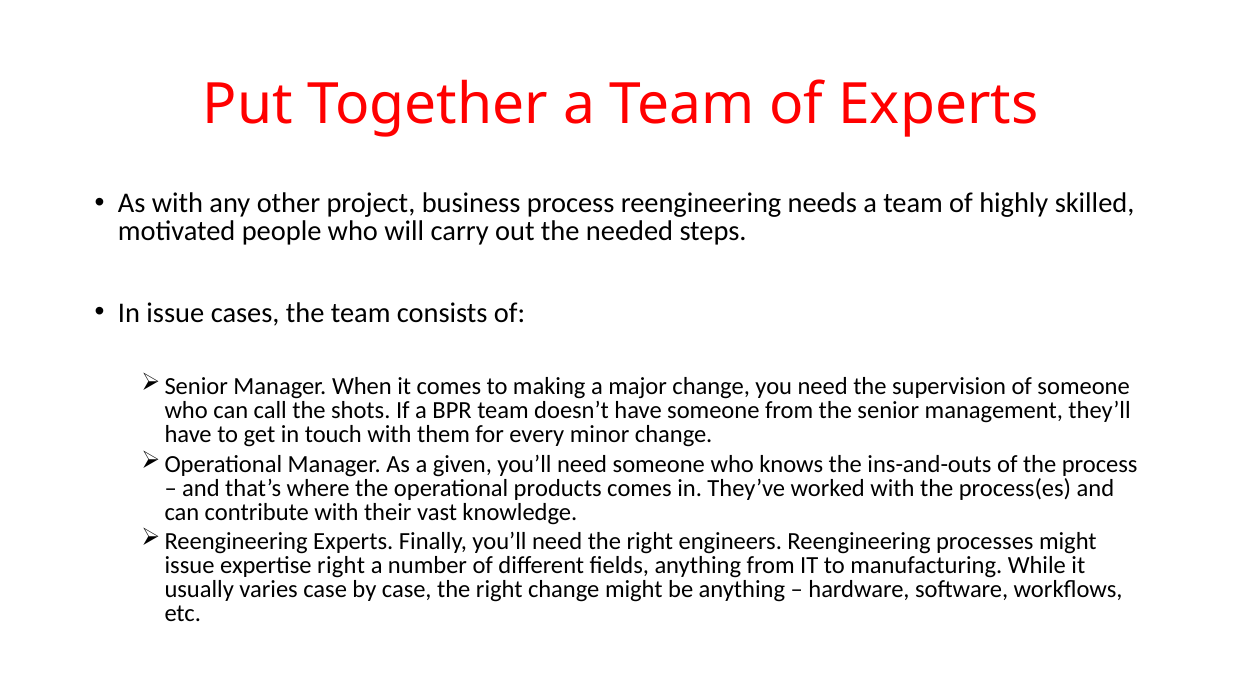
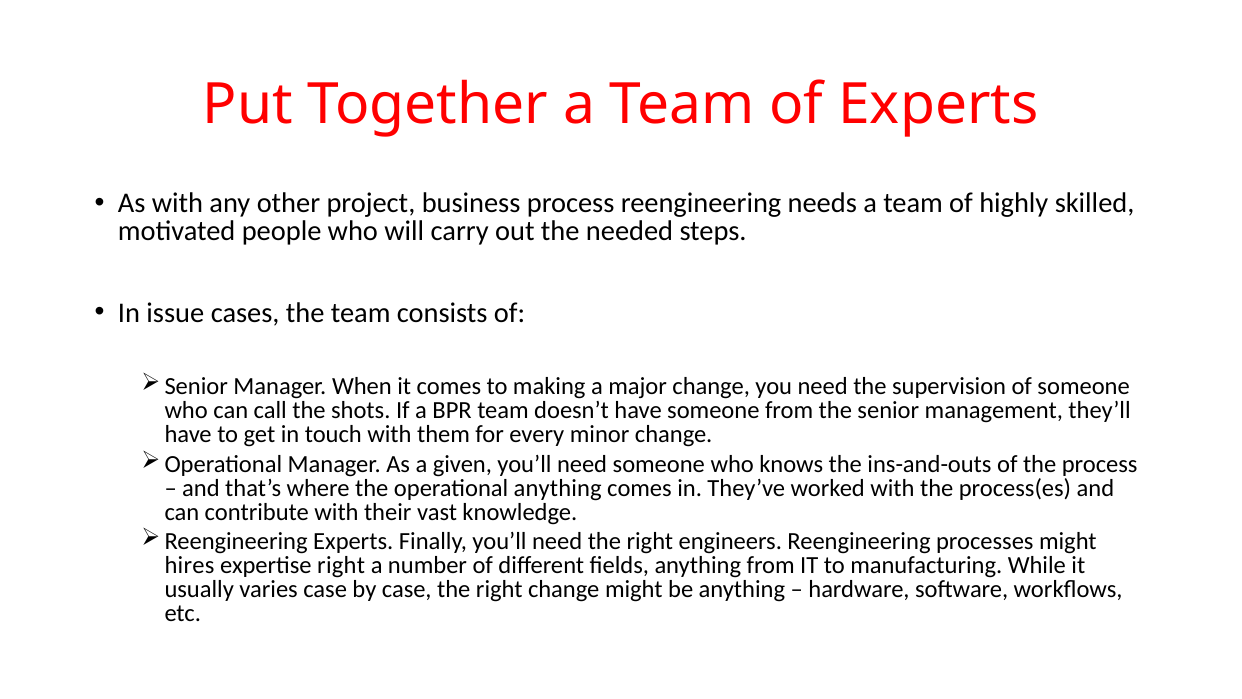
operational products: products -> anything
issue at (190, 565): issue -> hires
